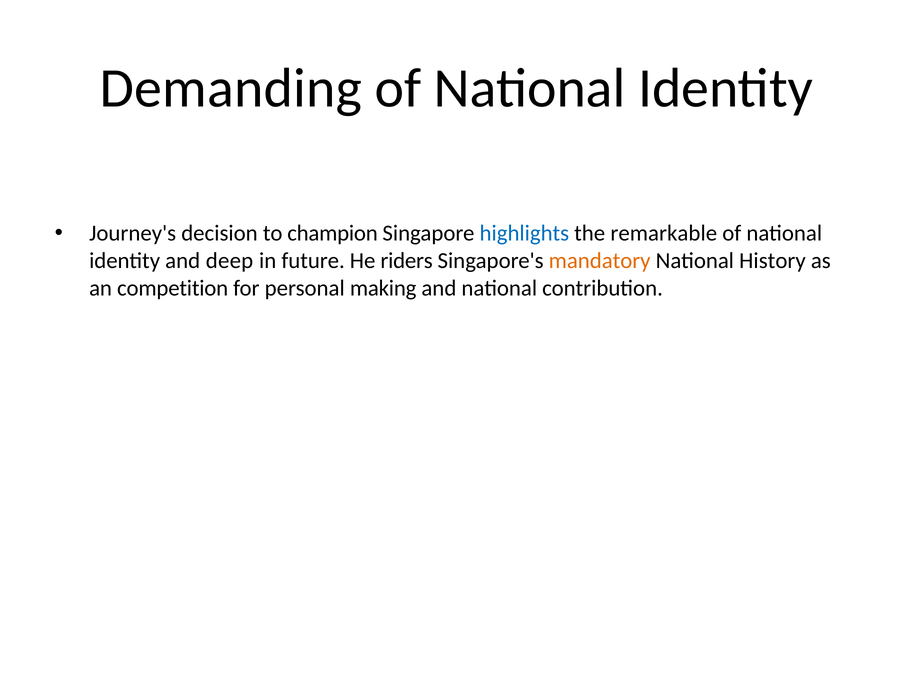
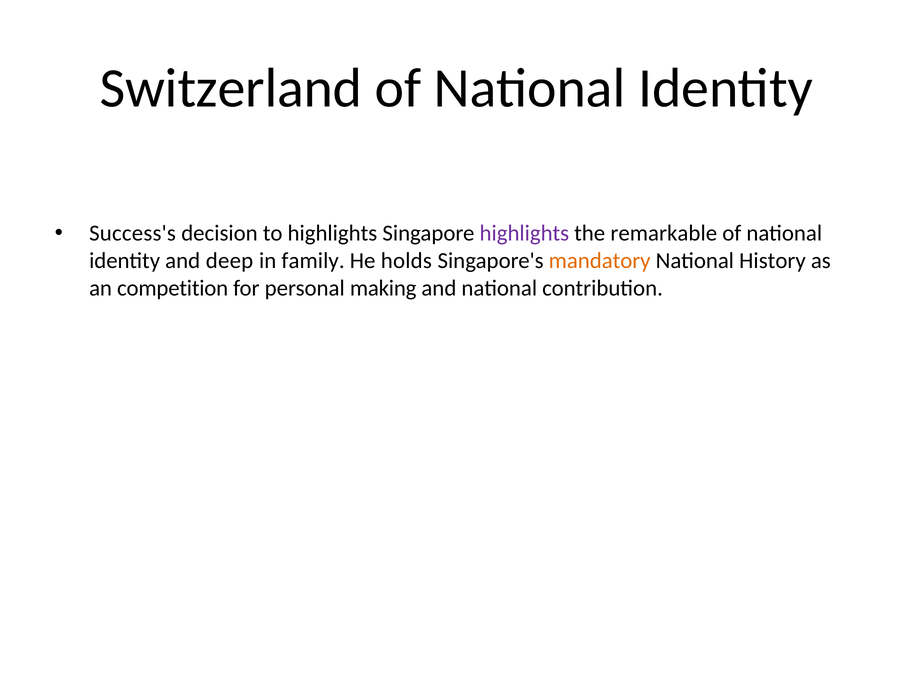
Demanding: Demanding -> Switzerland
Journey's: Journey's -> Success's
to champion: champion -> highlights
highlights at (524, 233) colour: blue -> purple
future: future -> family
riders: riders -> holds
